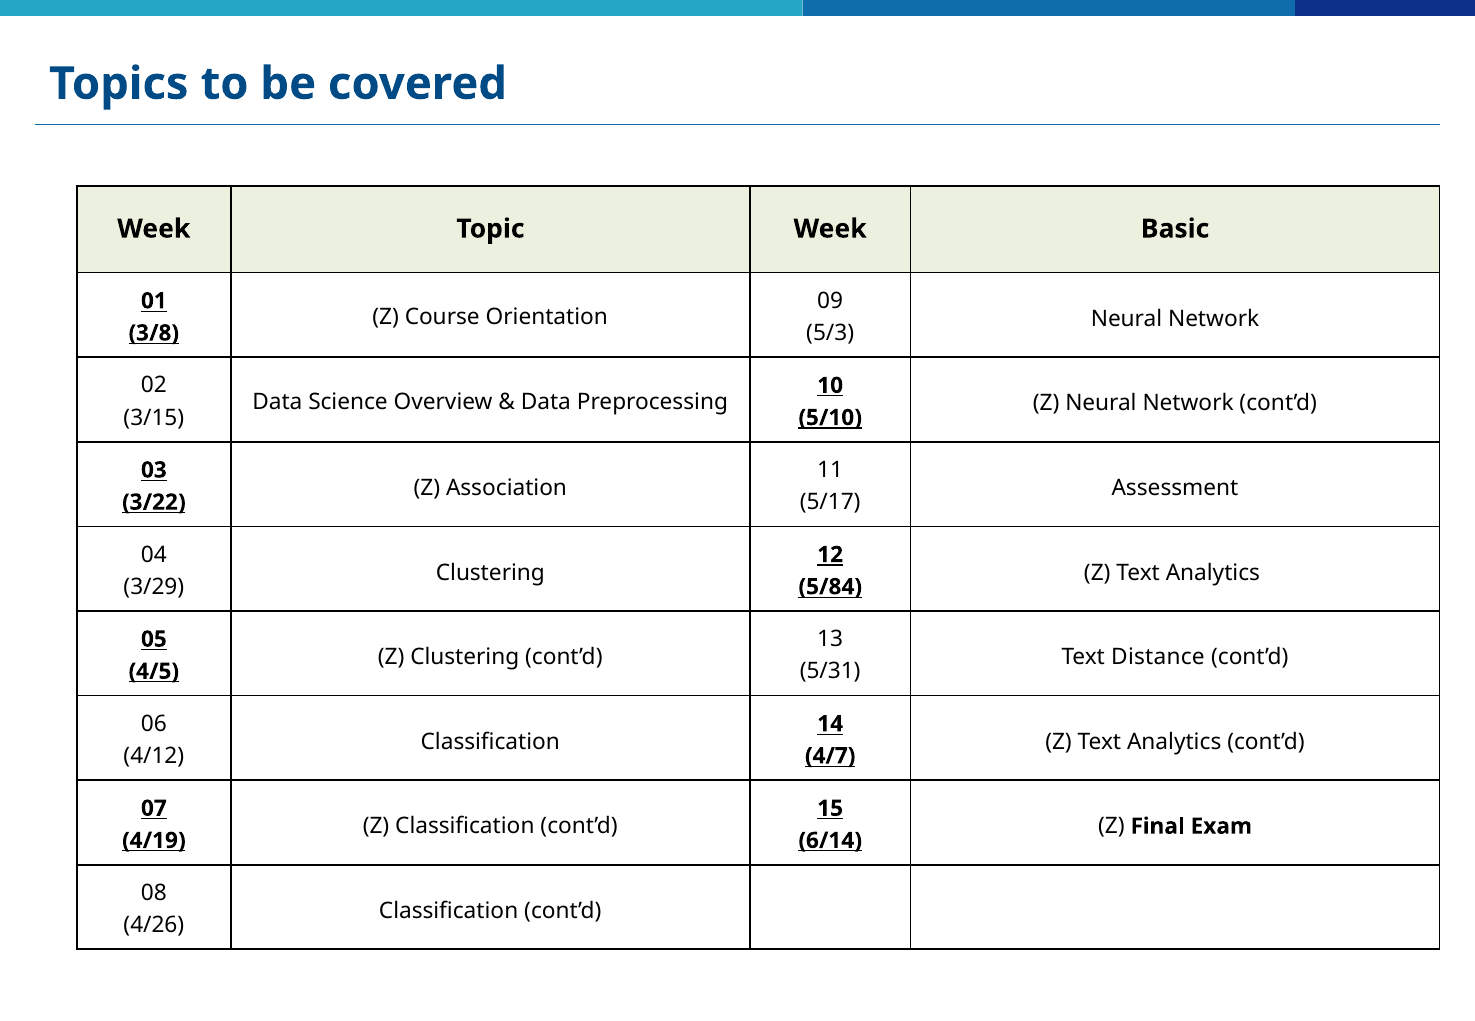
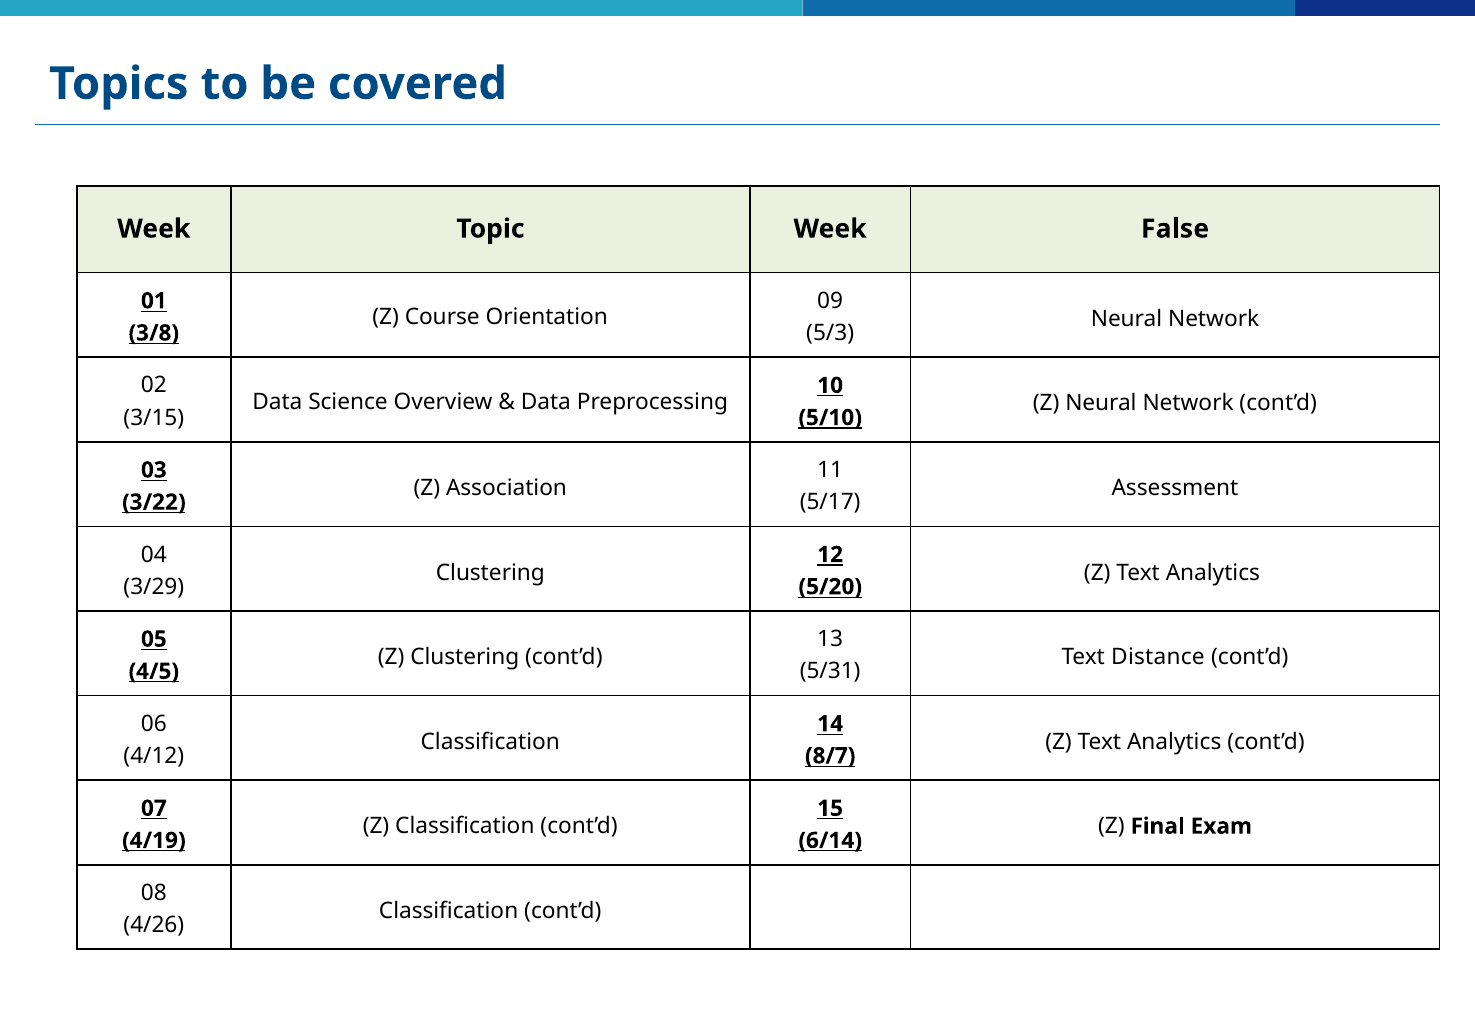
Basic: Basic -> False
5/84: 5/84 -> 5/20
4/7: 4/7 -> 8/7
